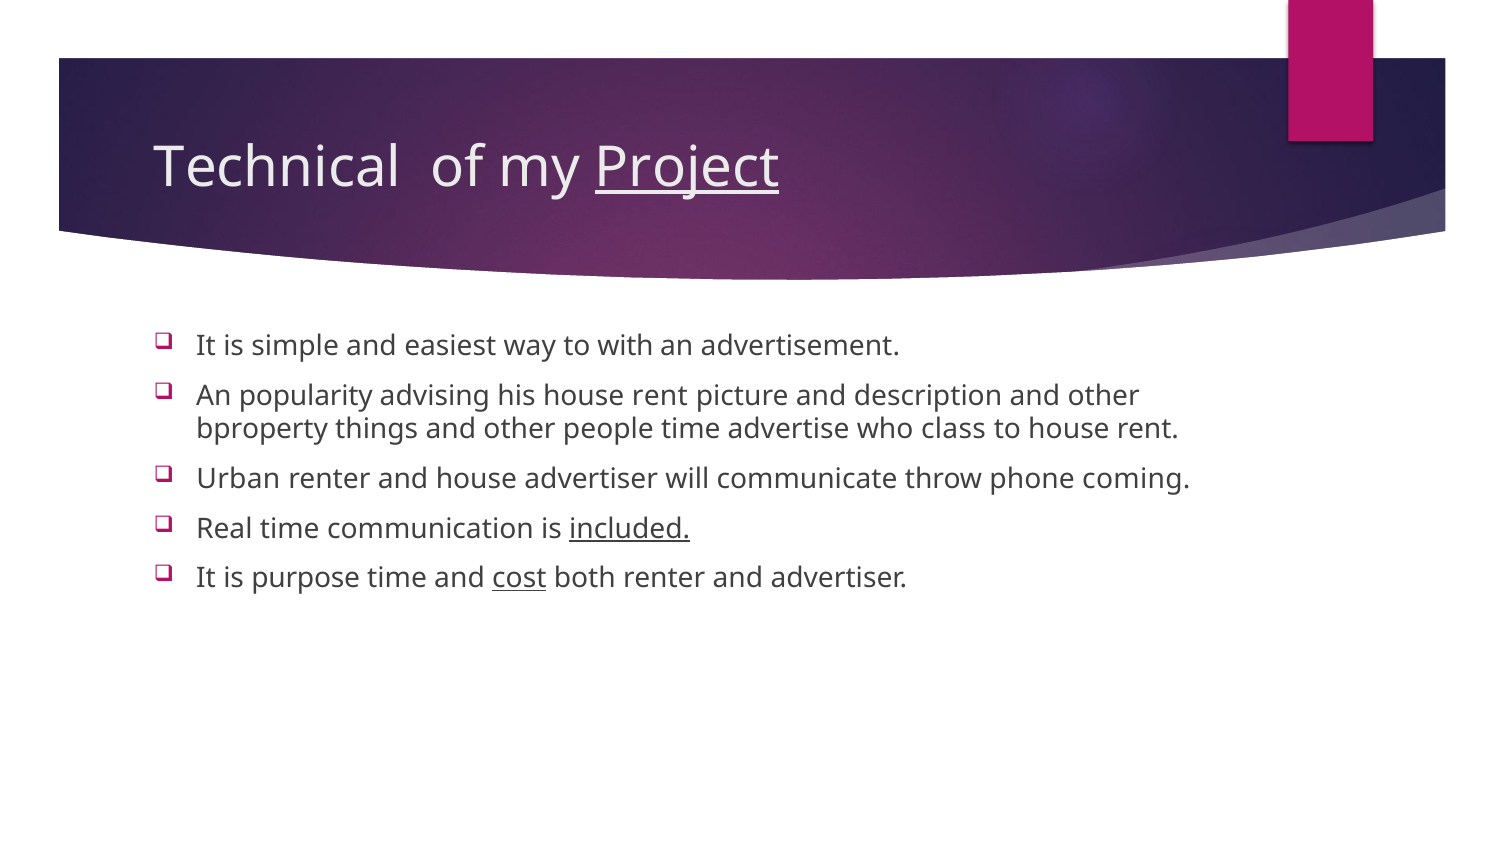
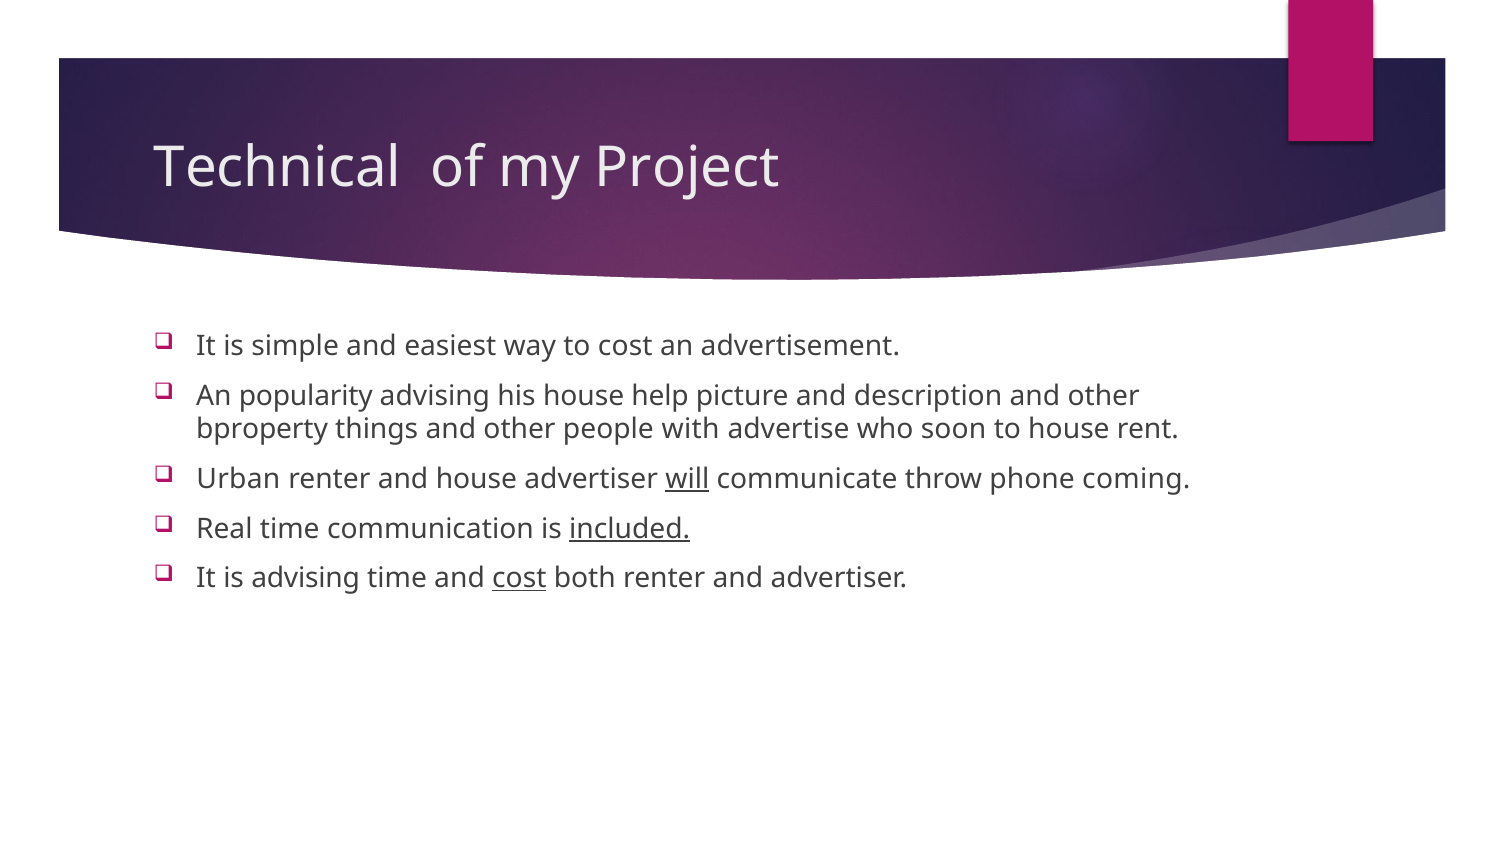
Project underline: present -> none
to with: with -> cost
his house rent: rent -> help
people time: time -> with
class: class -> soon
will underline: none -> present
is purpose: purpose -> advising
